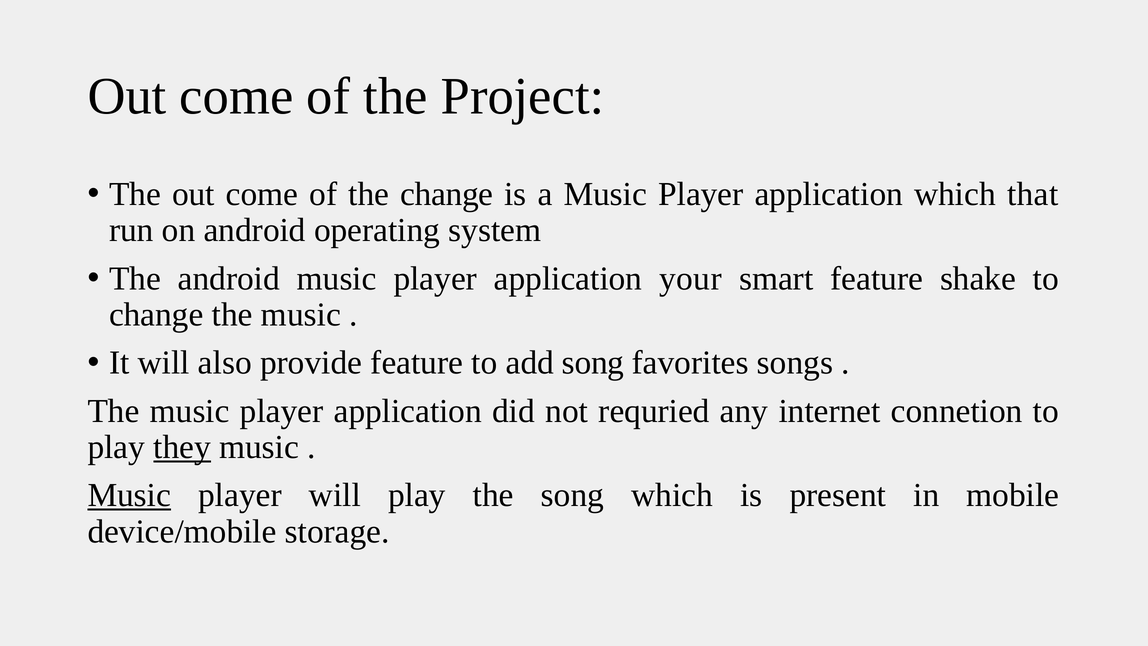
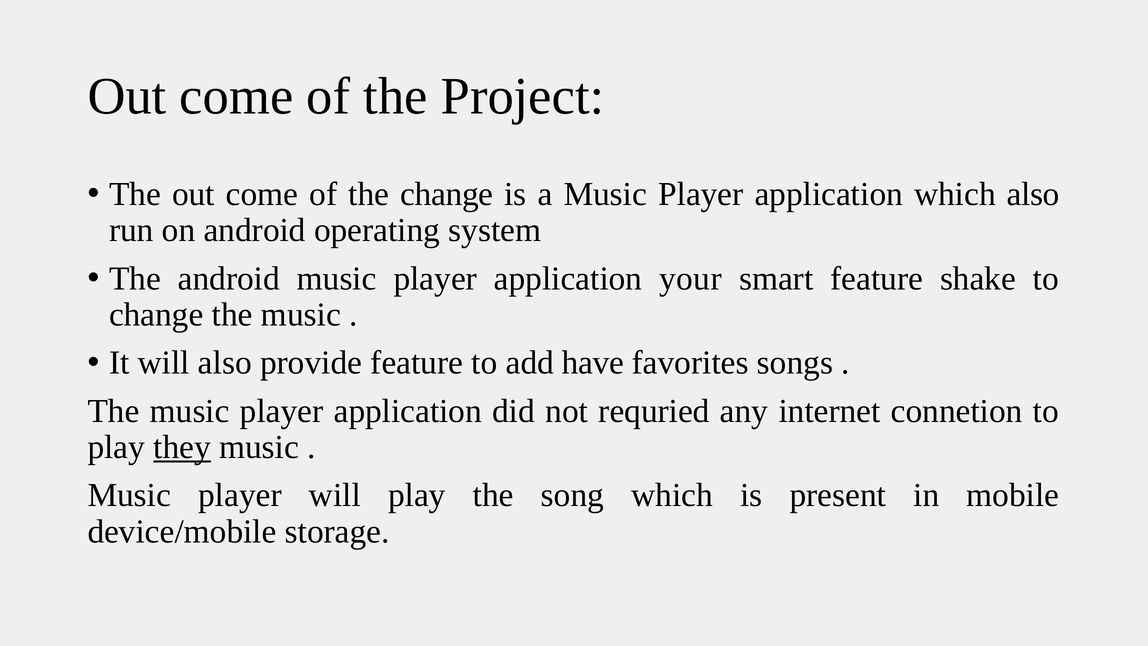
which that: that -> also
add song: song -> have
Music at (129, 495) underline: present -> none
